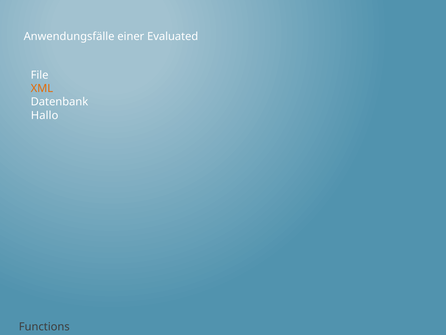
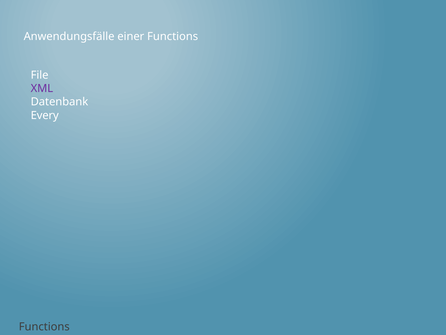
einer Evaluated: Evaluated -> Functions
XML colour: orange -> purple
Hallo: Hallo -> Every
